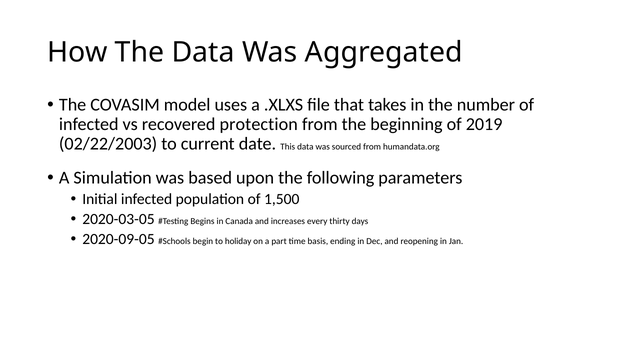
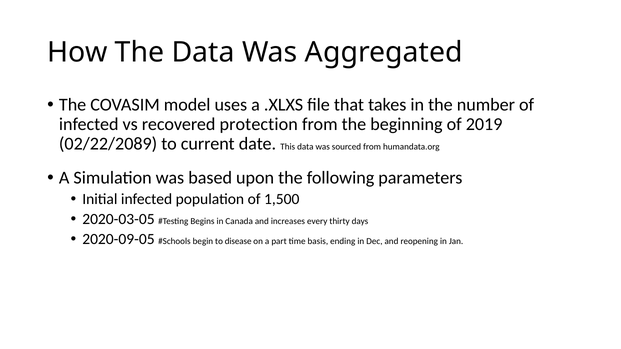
02/22/2003: 02/22/2003 -> 02/22/2089
holiday: holiday -> disease
